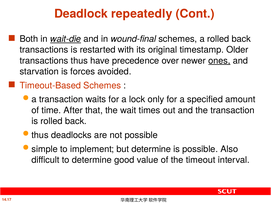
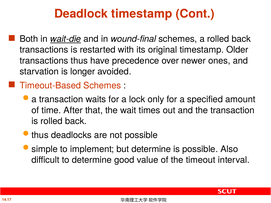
Deadlock repeatedly: repeatedly -> timestamp
ones underline: present -> none
forces: forces -> longer
